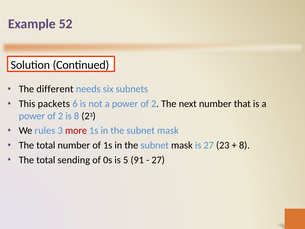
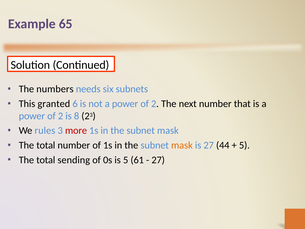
52: 52 -> 65
different: different -> numbers
packets: packets -> granted
mask at (182, 145) colour: black -> orange
27 23: 23 -> 44
8 at (244, 145): 8 -> 5
91: 91 -> 61
